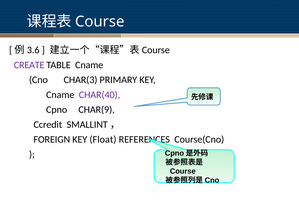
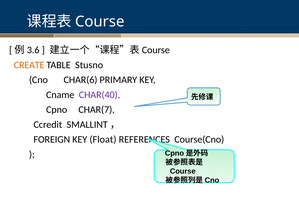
CREATE colour: purple -> orange
TABLE Cname: Cname -> Stusno
CHAR(3: CHAR(3 -> CHAR(6
CHAR(9: CHAR(9 -> CHAR(7
